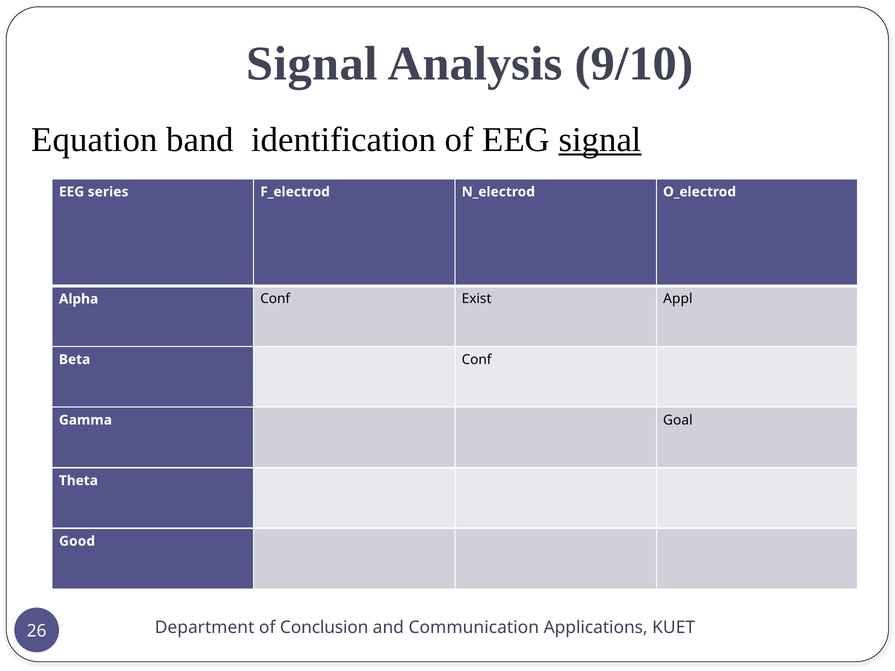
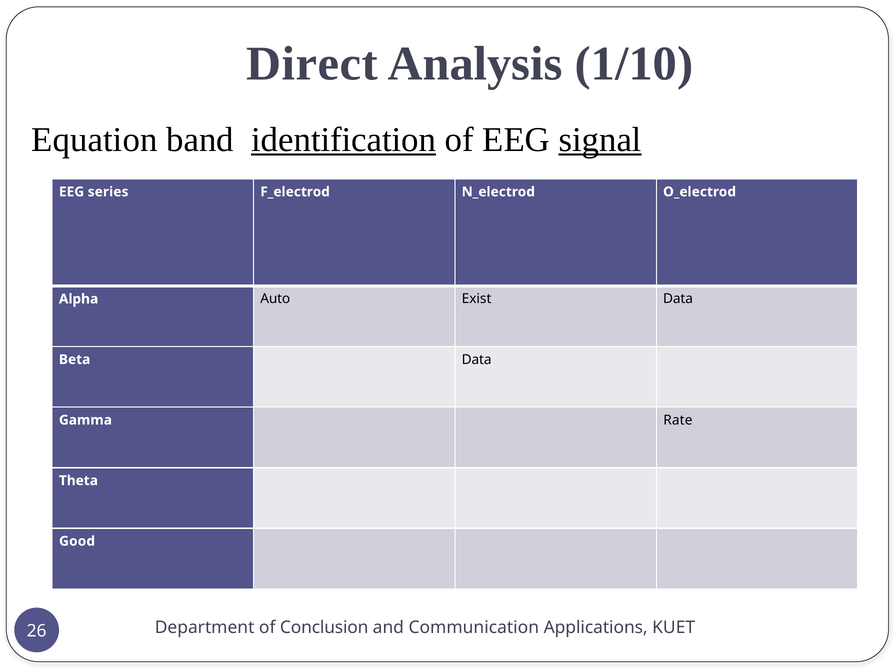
Signal at (312, 64): Signal -> Direct
9/10: 9/10 -> 1/10
identification underline: none -> present
Alpha Conf: Conf -> Auto
Exist Appl: Appl -> Data
Beta Conf: Conf -> Data
Goal: Goal -> Rate
